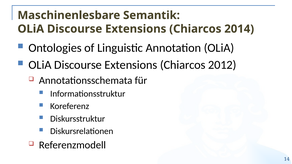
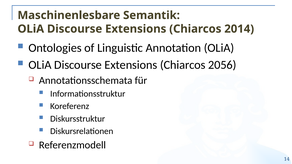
2012: 2012 -> 2056
